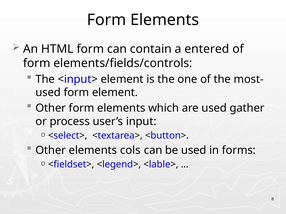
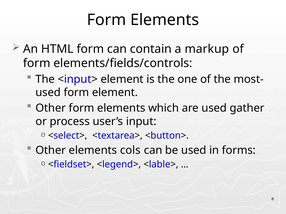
entered: entered -> markup
